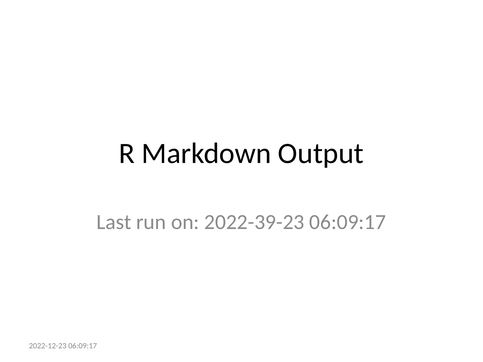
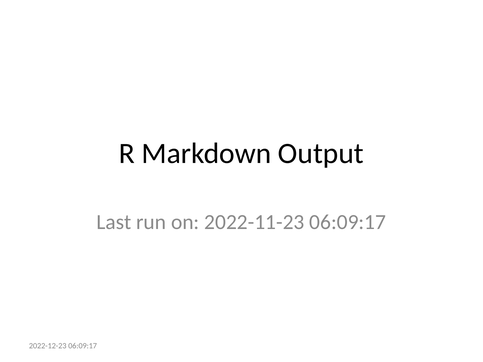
2022-39-23: 2022-39-23 -> 2022-11-23
